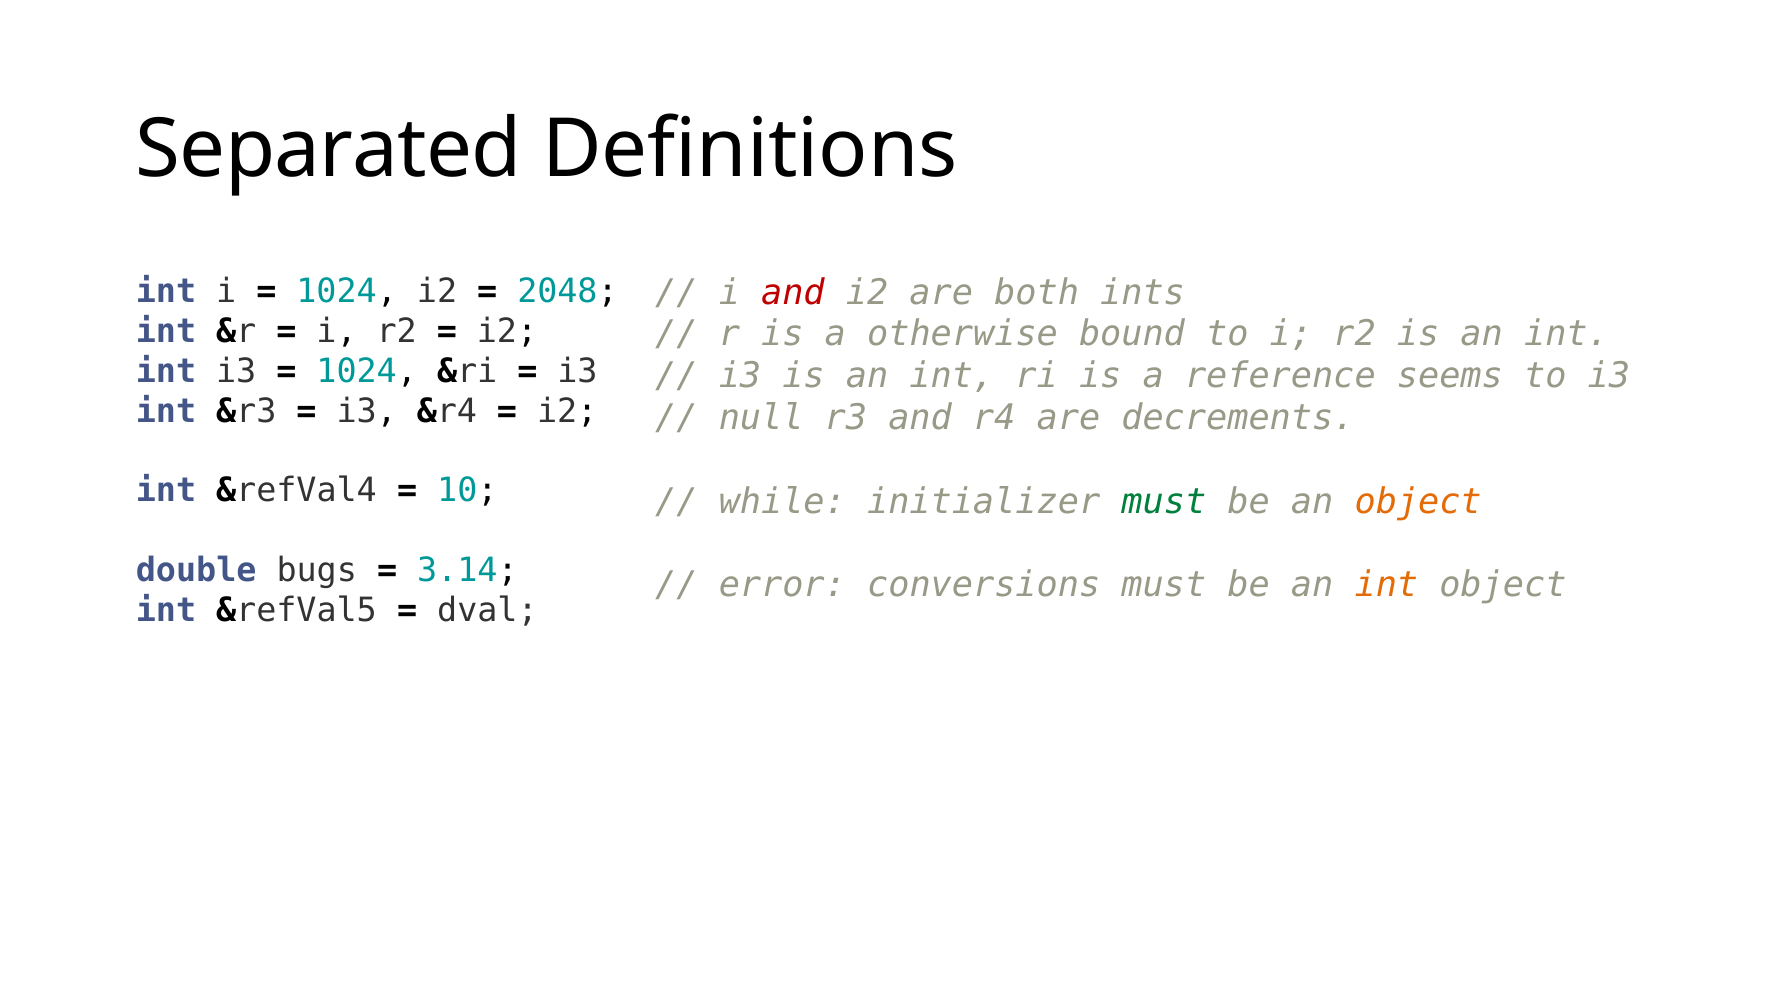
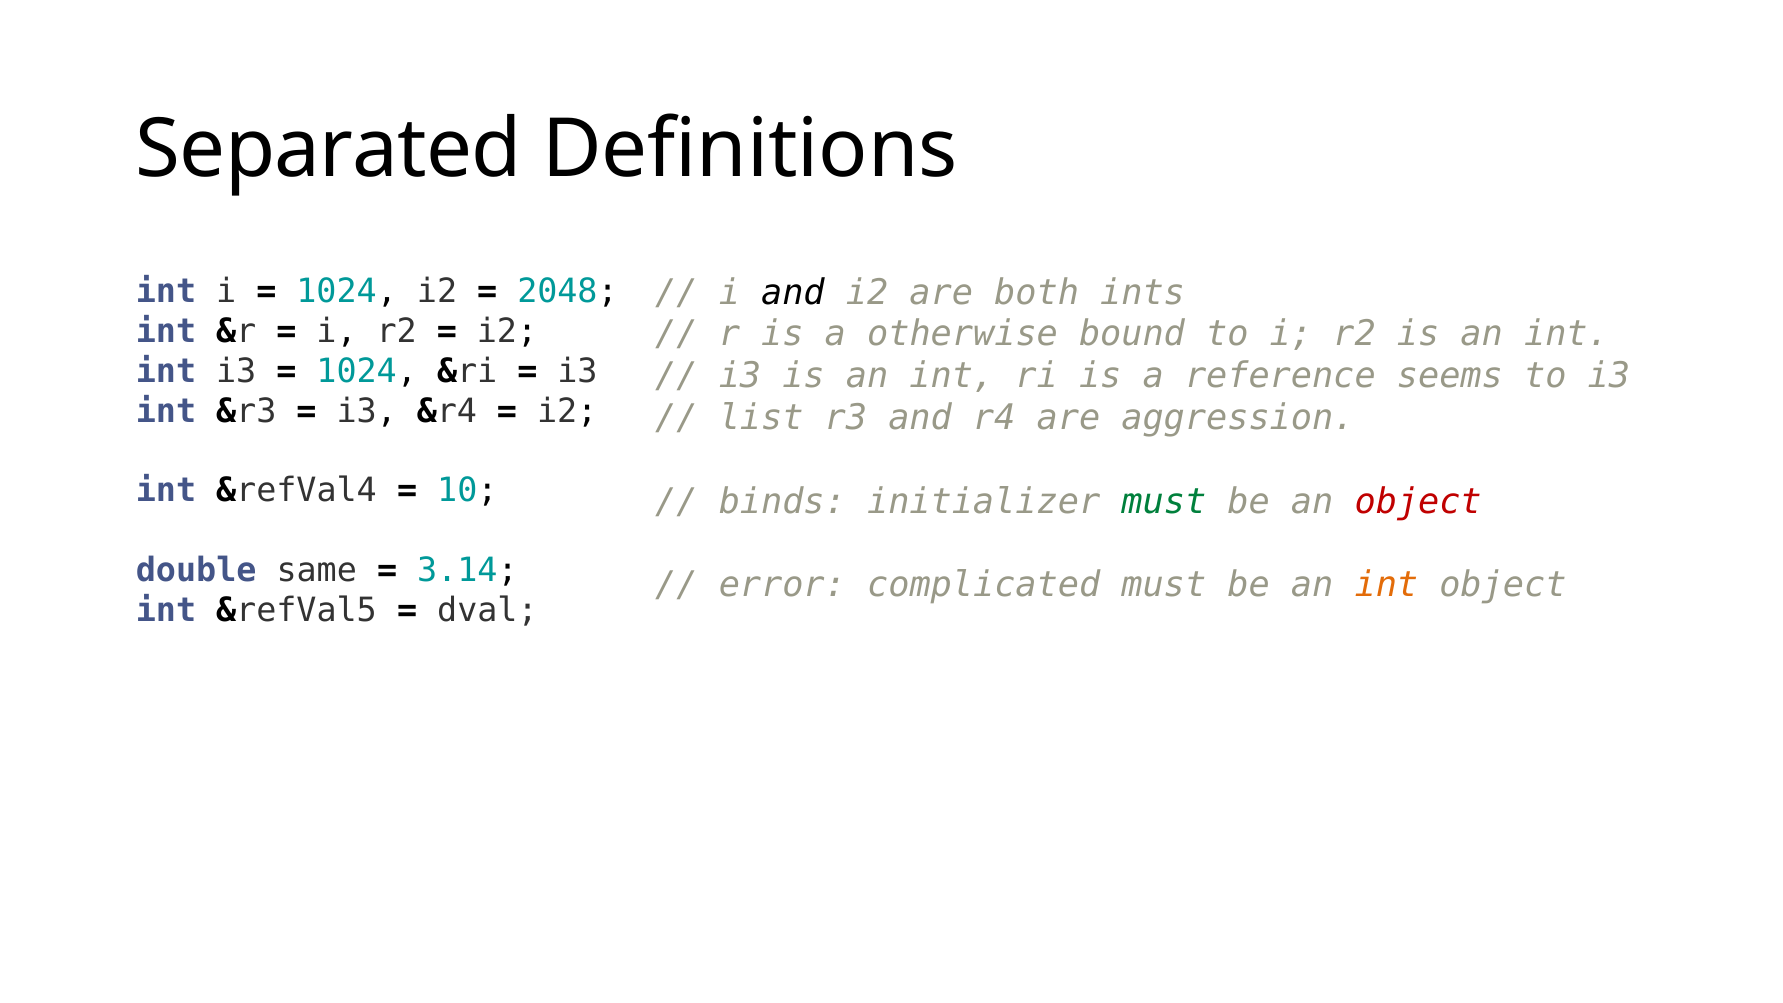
and at (793, 292) colour: red -> black
null: null -> list
decrements: decrements -> aggression
while: while -> binds
object at (1418, 501) colour: orange -> red
bugs: bugs -> same
conversions: conversions -> complicated
